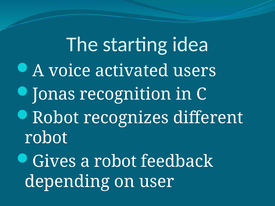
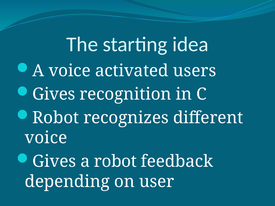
Jonas at (54, 94): Jonas -> Gives
robot at (46, 138): robot -> voice
